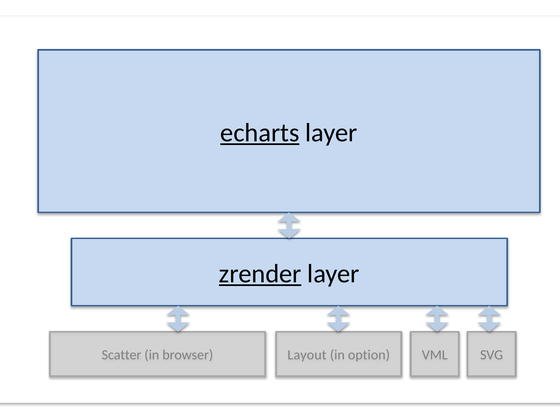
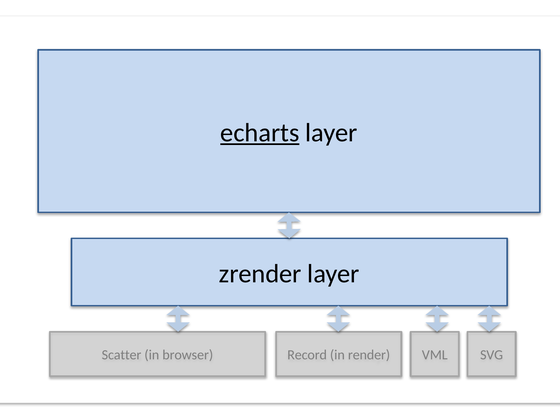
zrender underline: present -> none
Layout: Layout -> Record
option: option -> render
